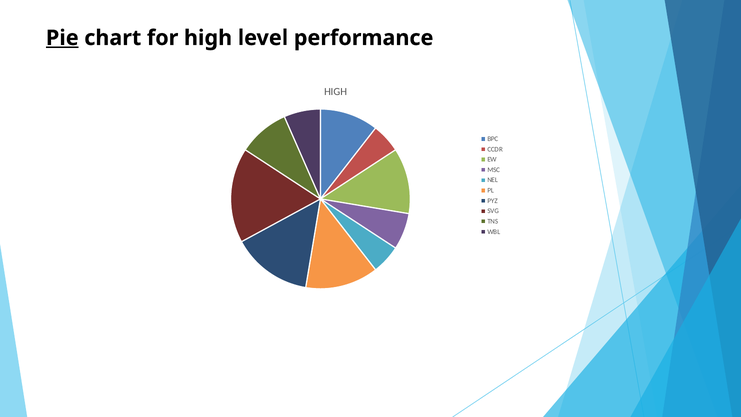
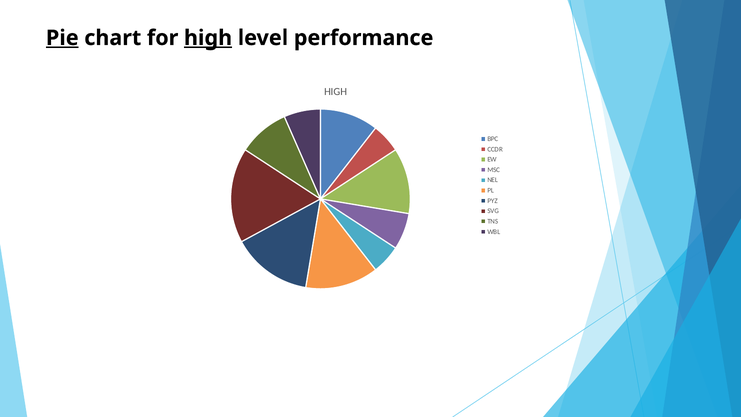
high at (208, 38) underline: none -> present
